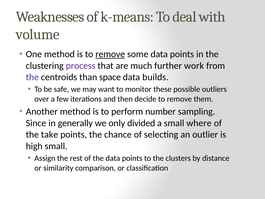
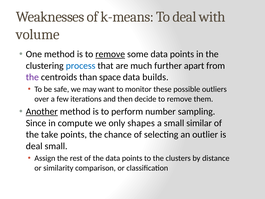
process colour: purple -> blue
work: work -> apart
Another underline: none -> present
generally: generally -> compute
divided: divided -> shapes
where: where -> similar
high at (34, 146): high -> deal
